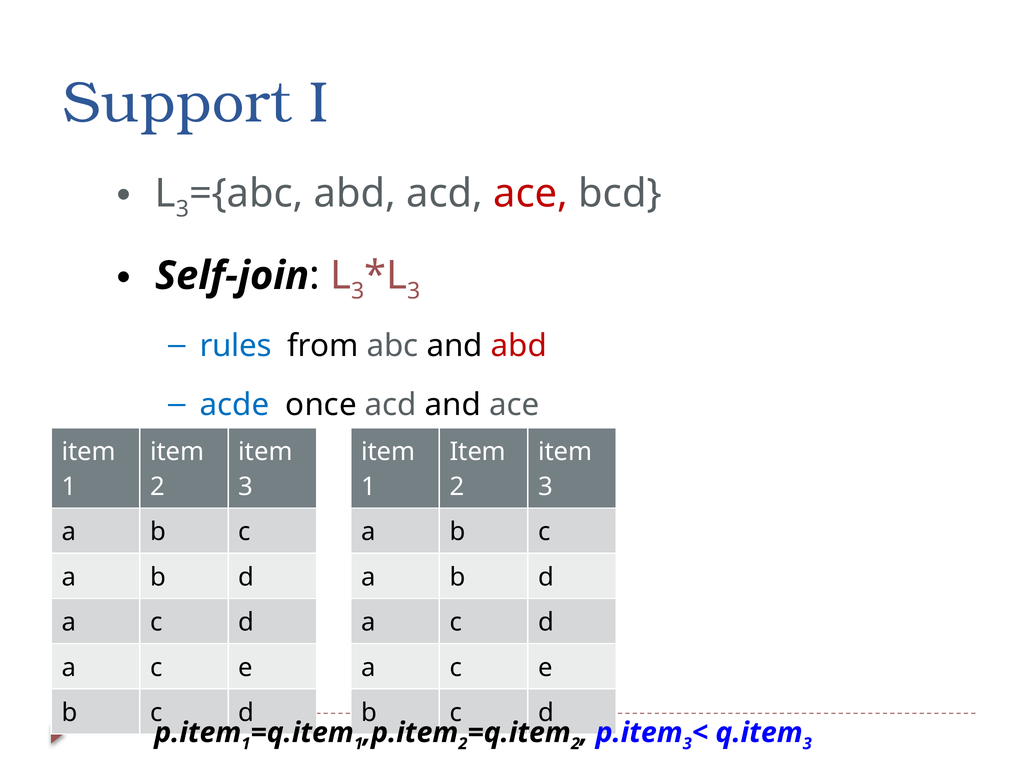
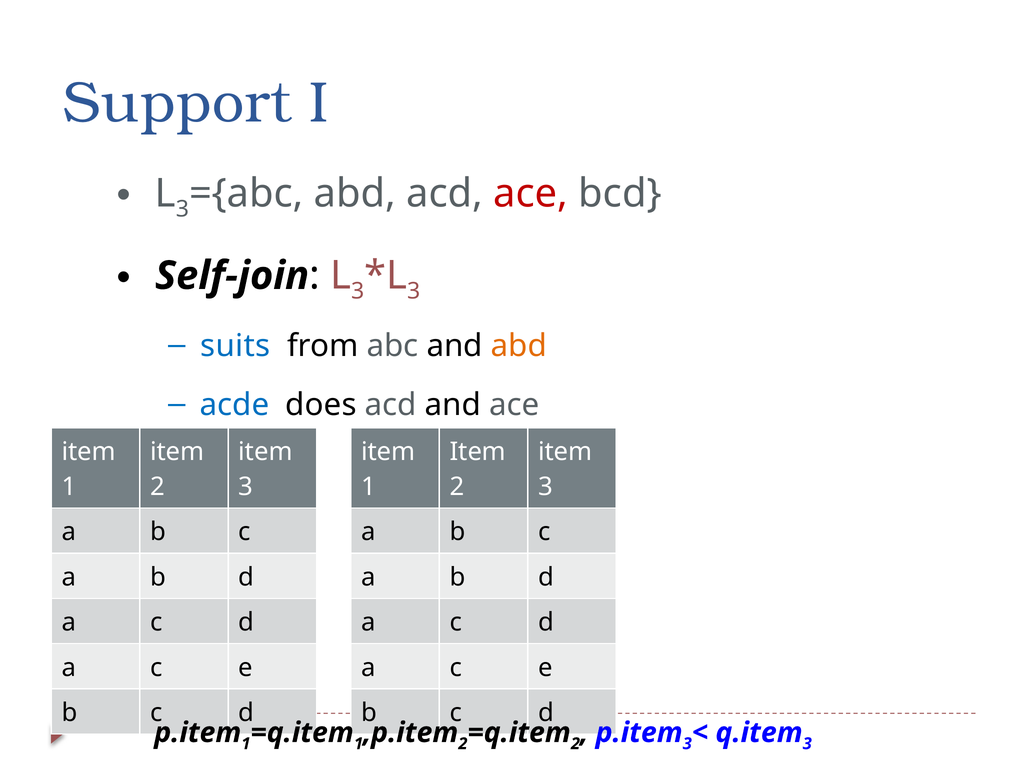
rules: rules -> suits
abd at (519, 346) colour: red -> orange
once: once -> does
